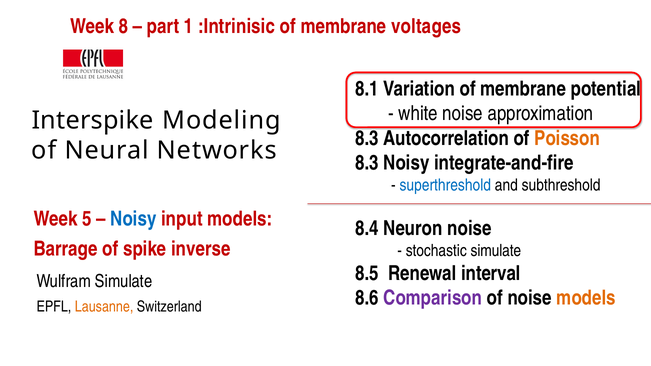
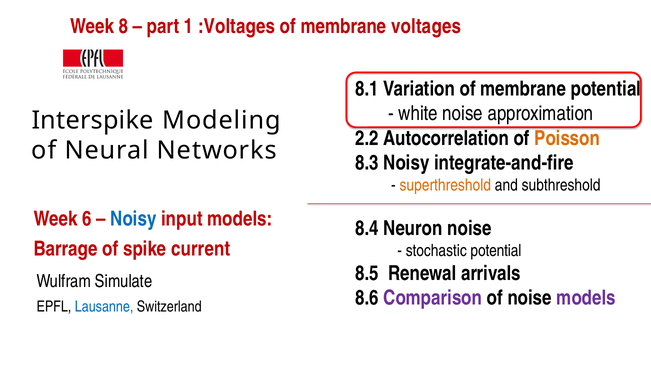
:Intrinisic: :Intrinisic -> :Voltages
8.3 at (367, 138): 8.3 -> 2.2
superthreshold colour: blue -> orange
5: 5 -> 6
inverse: inverse -> current
stochastic simulate: simulate -> potential
interval: interval -> arrivals
models at (586, 298) colour: orange -> purple
Lausanne colour: orange -> blue
